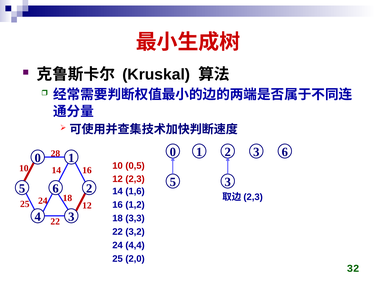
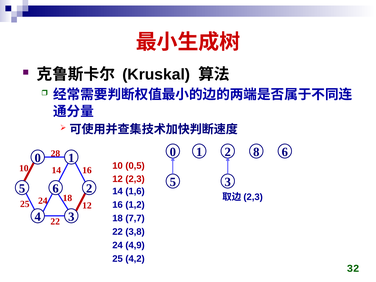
3 at (256, 152): 3 -> 8
3,3: 3,3 -> 7,7
3,2: 3,2 -> 3,8
4,4: 4,4 -> 4,9
2,0: 2,0 -> 4,2
